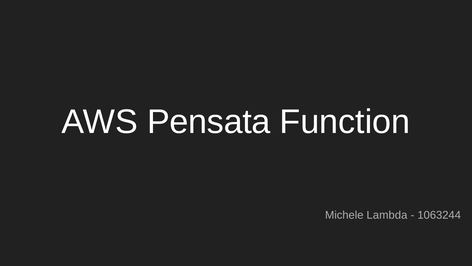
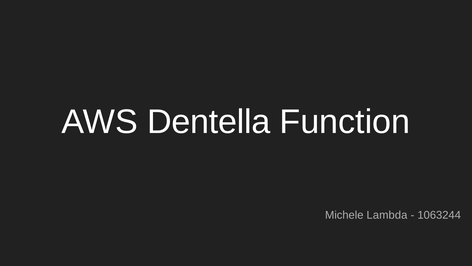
Pensata: Pensata -> Dentella
